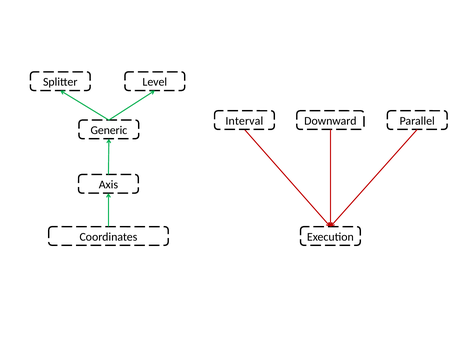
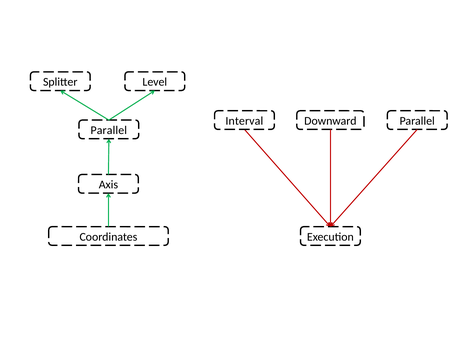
Generic at (109, 130): Generic -> Parallel
